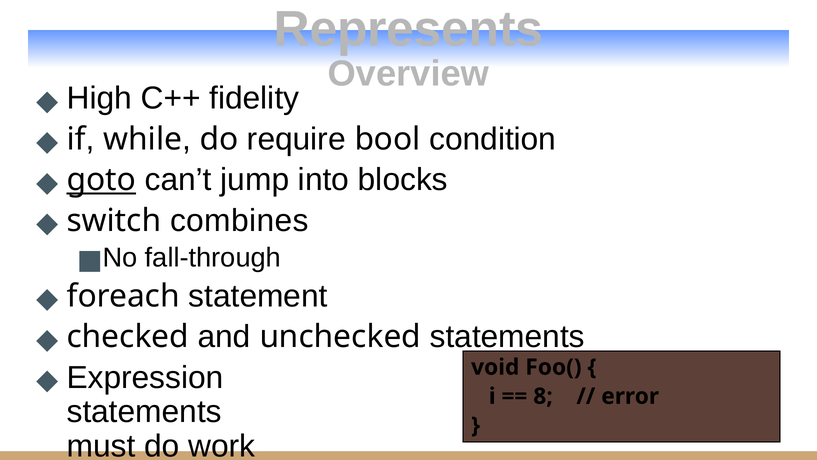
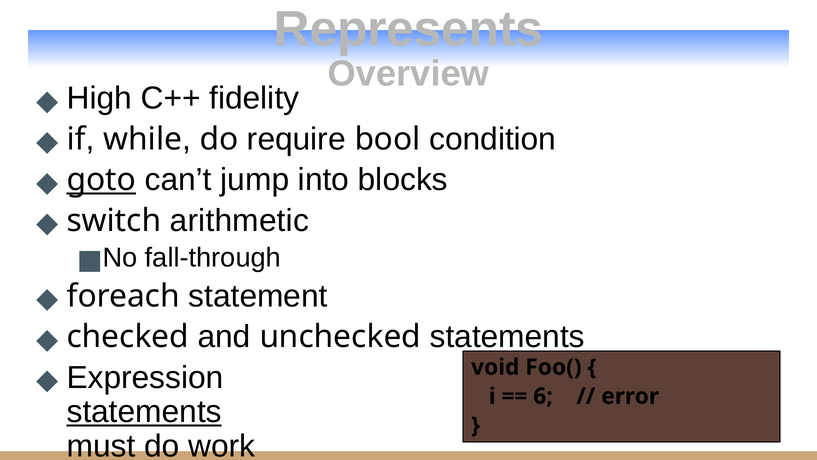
combines: combines -> arithmetic
8: 8 -> 6
statements at (144, 412) underline: none -> present
